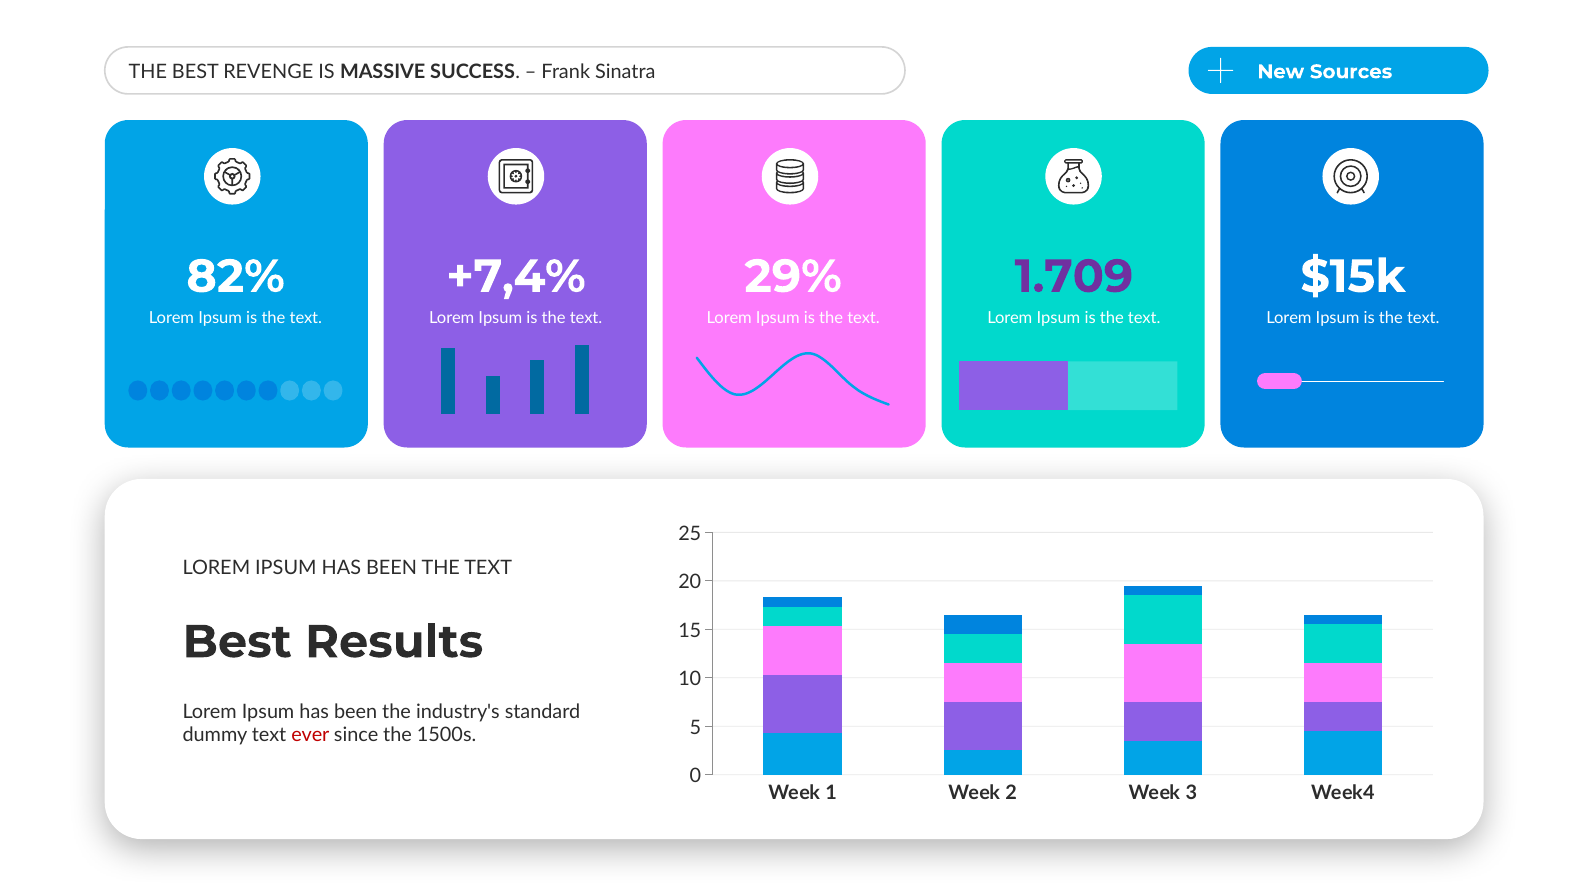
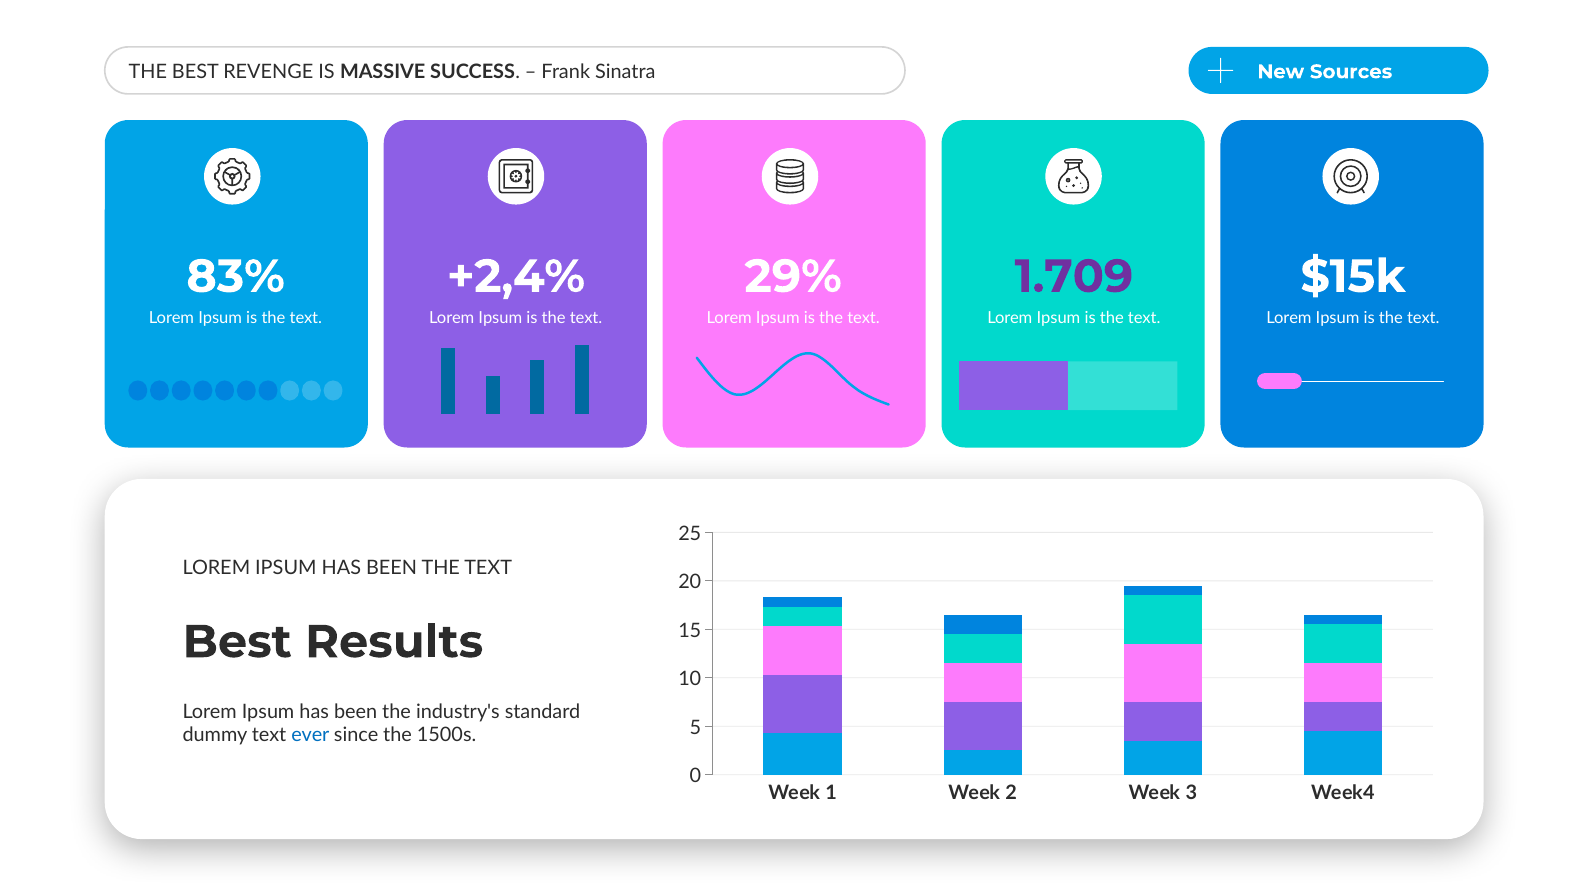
82%: 82% -> 83%
+7,4%: +7,4% -> +2,4%
ever colour: red -> blue
